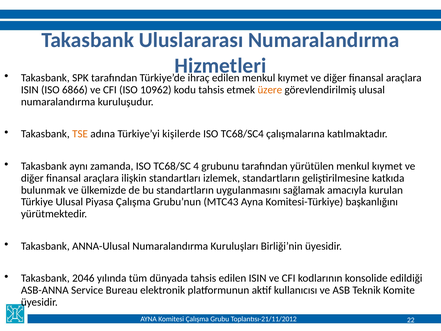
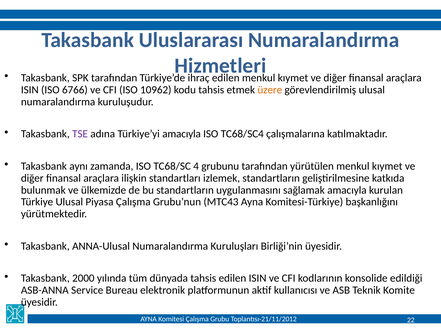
6866: 6866 -> 6766
TSE colour: orange -> purple
Türkiye’yi kişilerde: kişilerde -> amacıyla
2046: 2046 -> 2000
